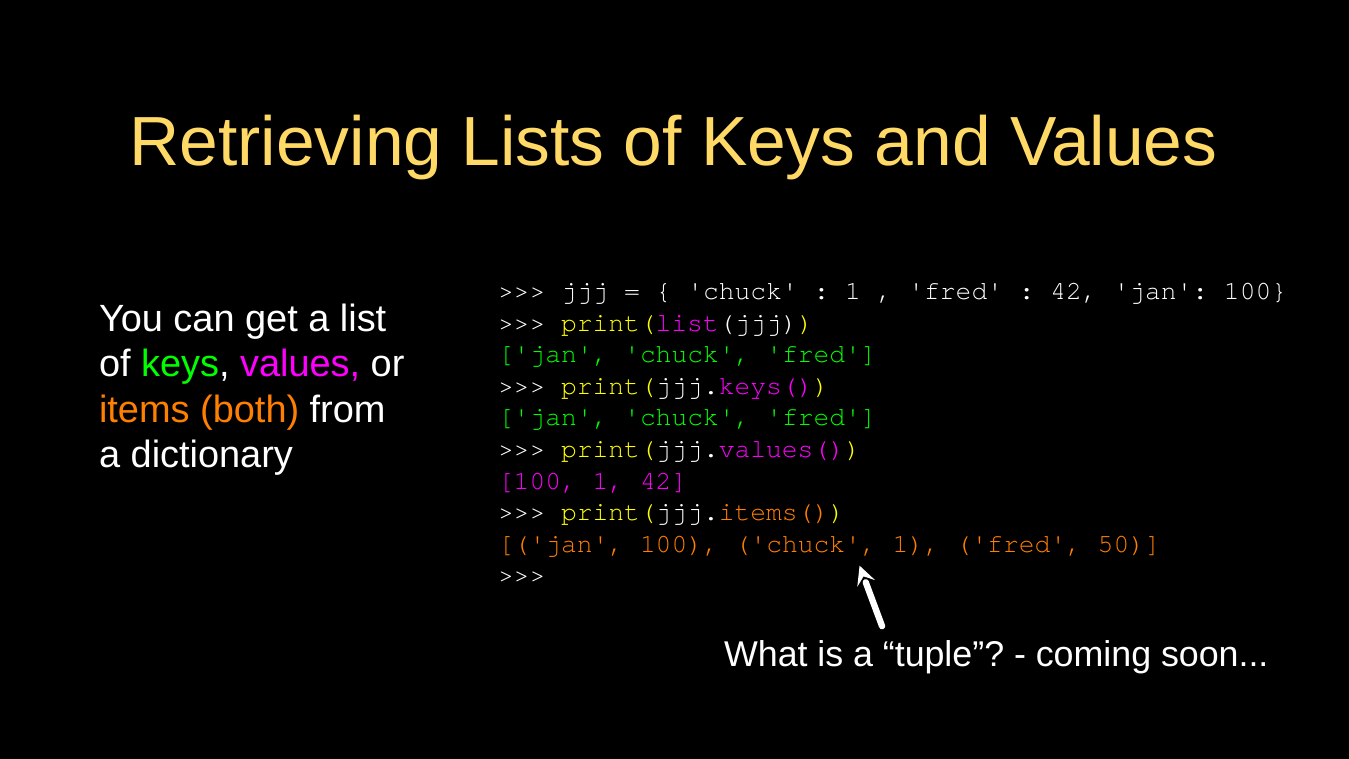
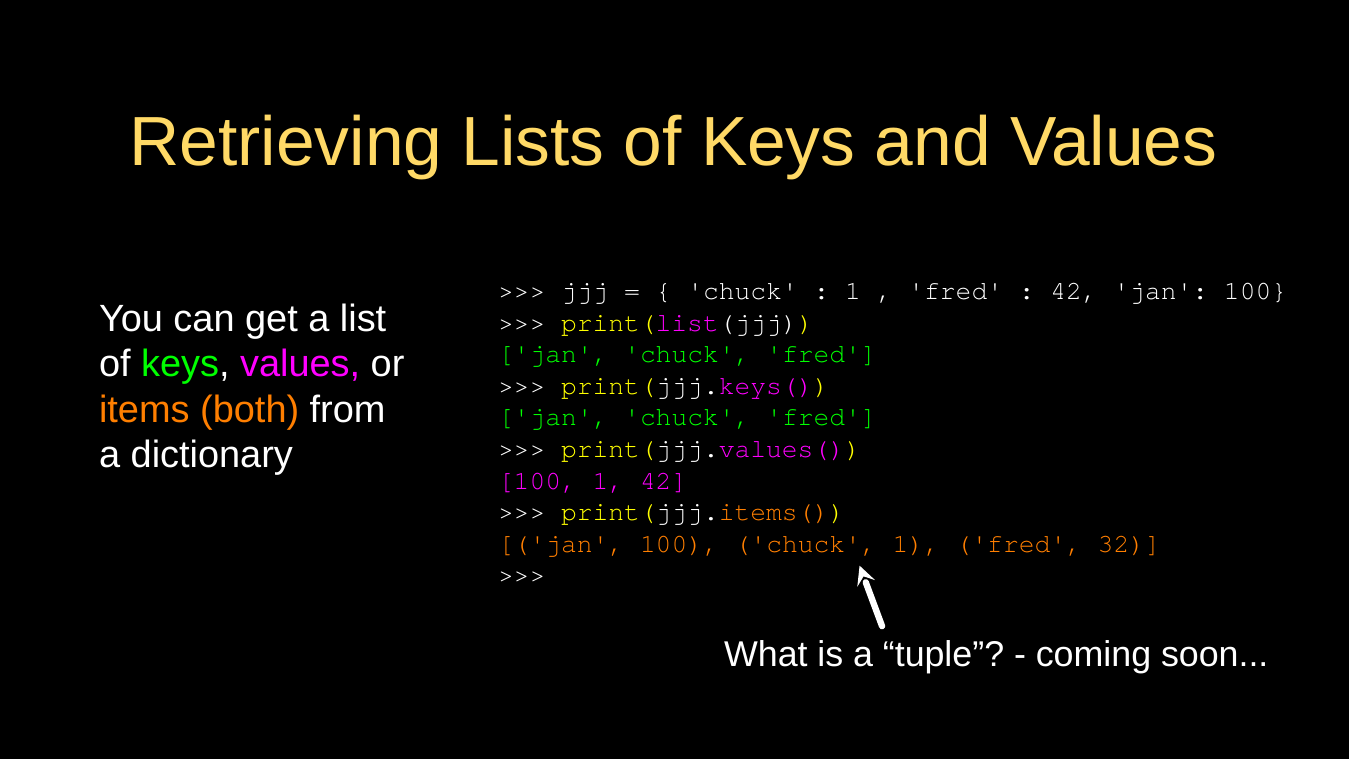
50: 50 -> 32
